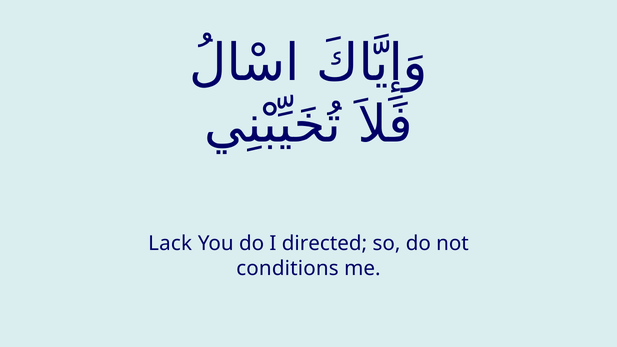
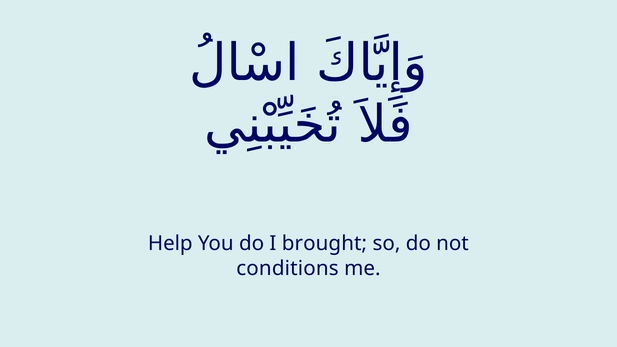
Lack: Lack -> Help
directed: directed -> brought
